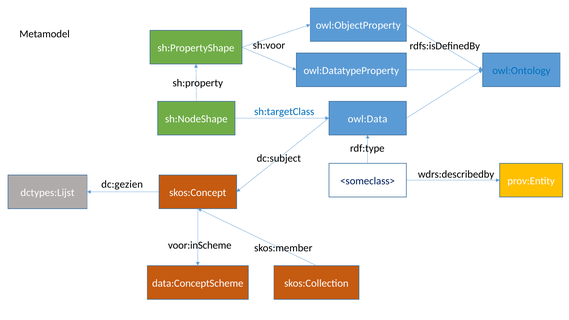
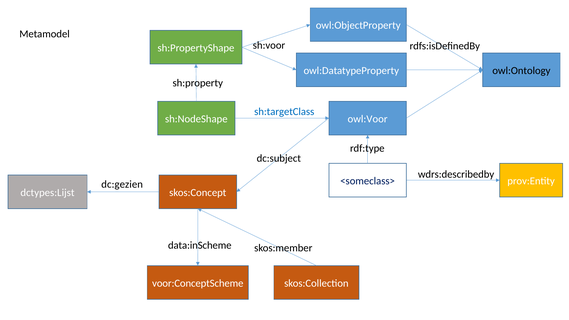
owl:Ontology colour: blue -> black
owl:Data: owl:Data -> owl:Voor
voor:inScheme: voor:inScheme -> data:inScheme
data:ConceptScheme: data:ConceptScheme -> voor:ConceptScheme
